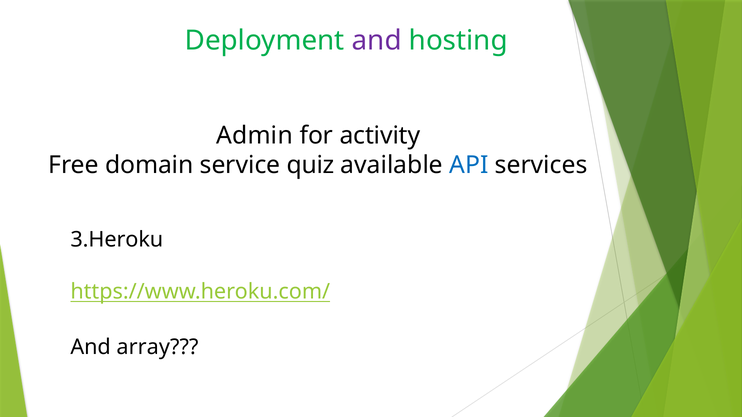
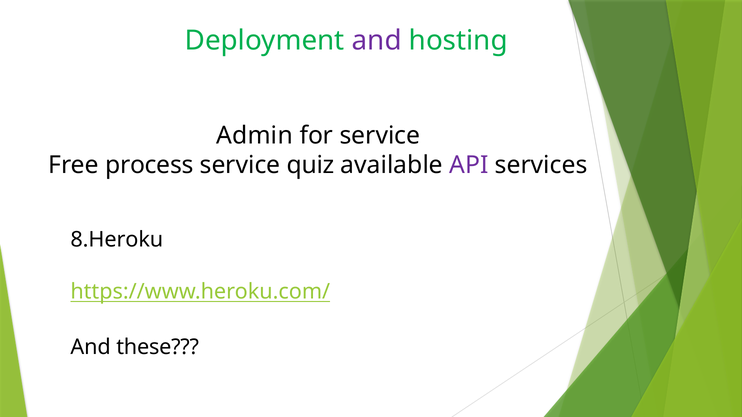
for activity: activity -> service
domain: domain -> process
API colour: blue -> purple
3.Heroku: 3.Heroku -> 8.Heroku
array: array -> these
